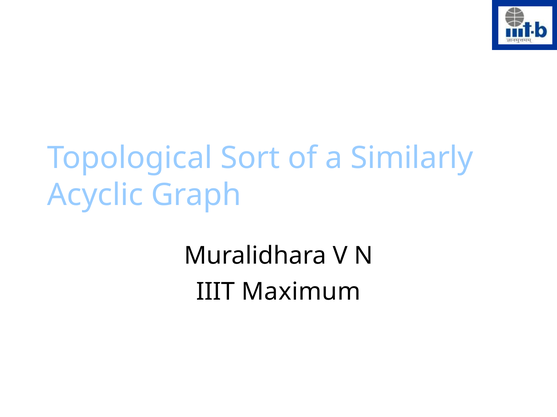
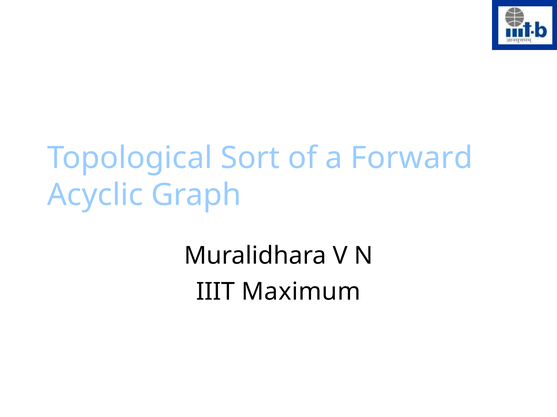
Similarly: Similarly -> Forward
